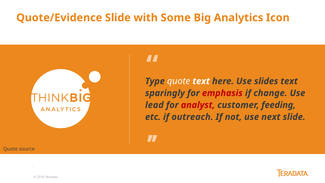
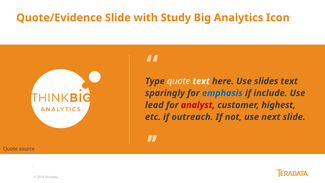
Some: Some -> Study
emphasis colour: red -> blue
change: change -> include
feeding: feeding -> highest
